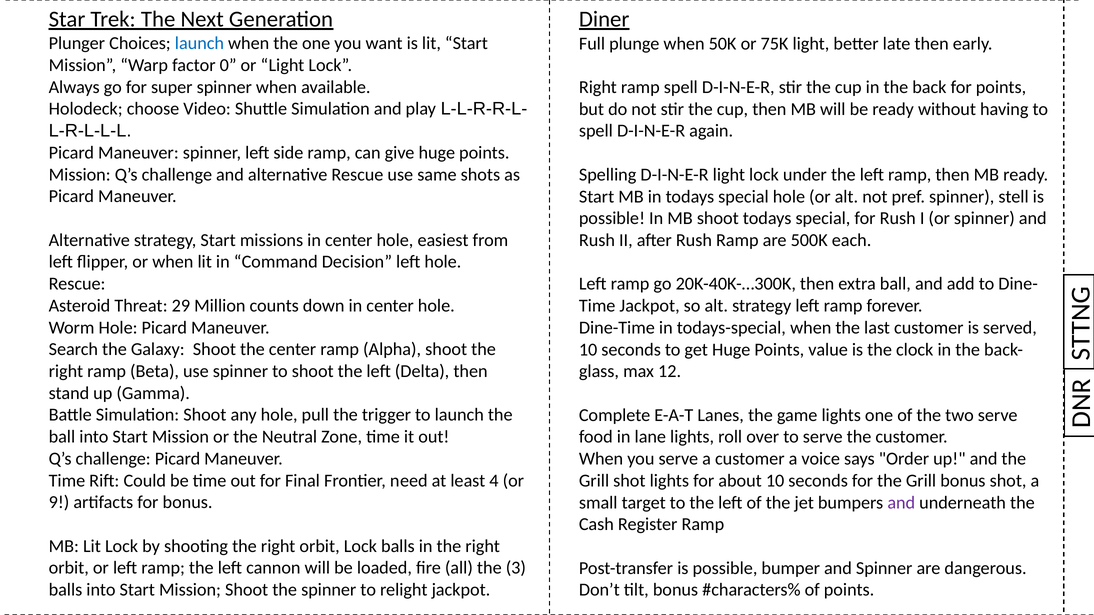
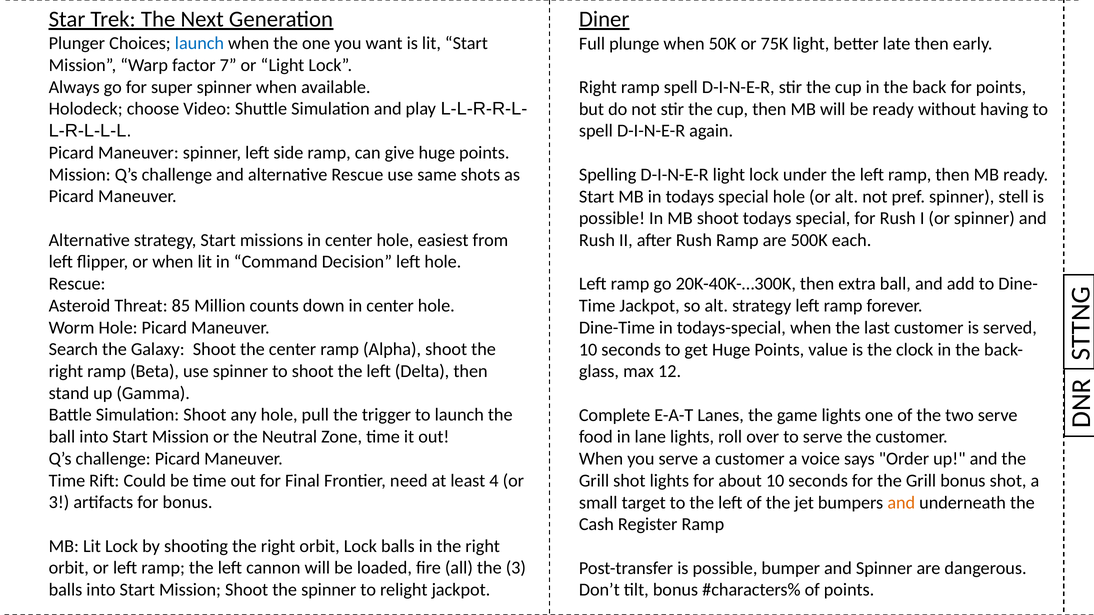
0: 0 -> 7
29: 29 -> 85
9 at (59, 503): 9 -> 3
and at (901, 503) colour: purple -> orange
